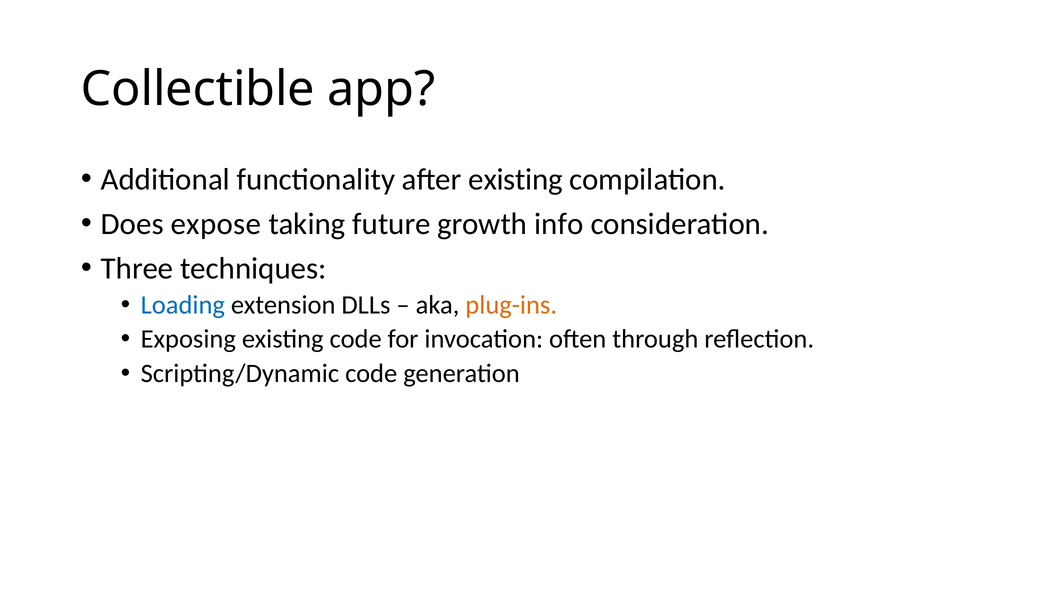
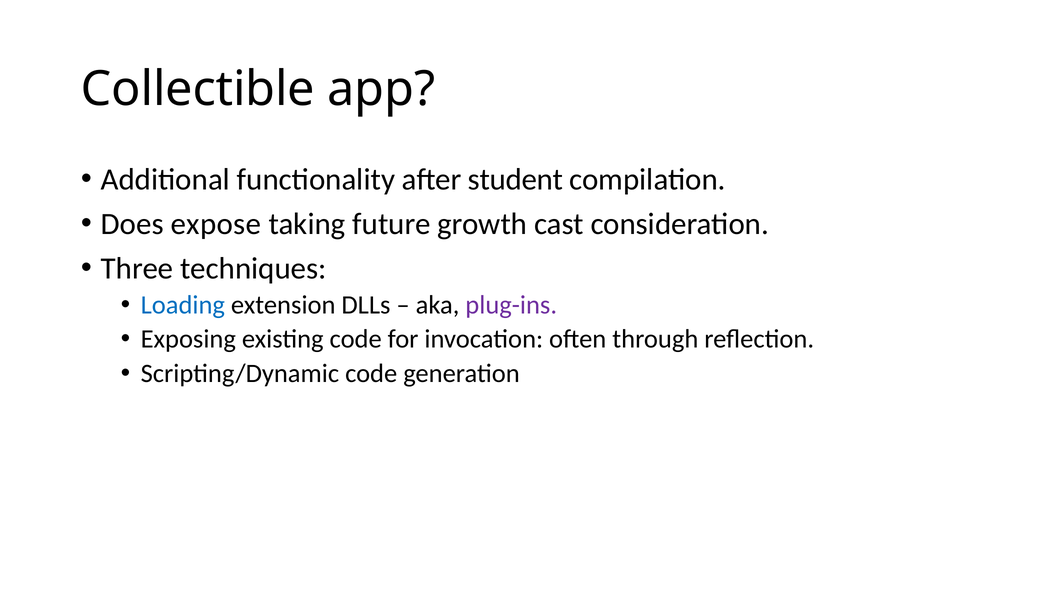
after existing: existing -> student
info: info -> cast
plug-ins colour: orange -> purple
